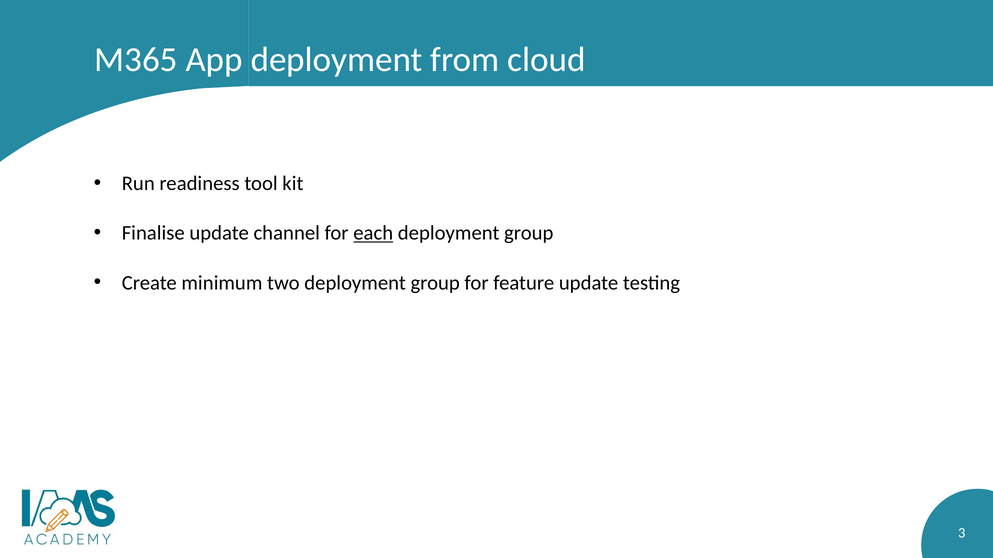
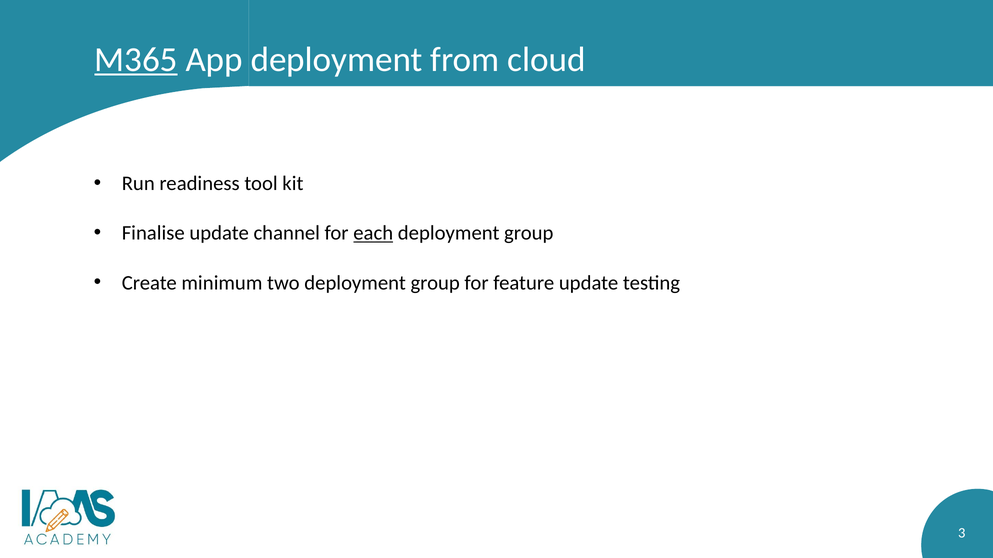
M365 underline: none -> present
